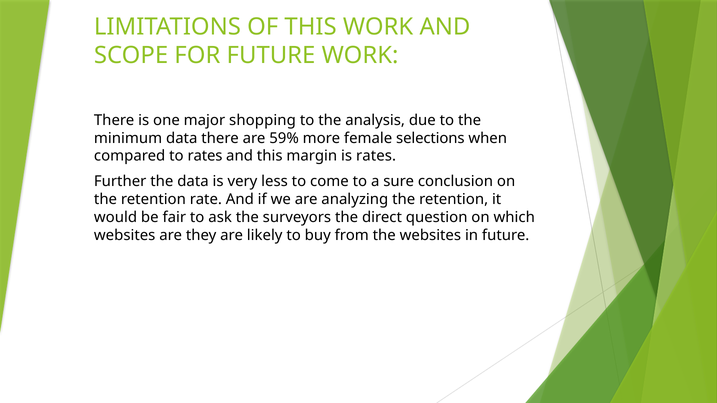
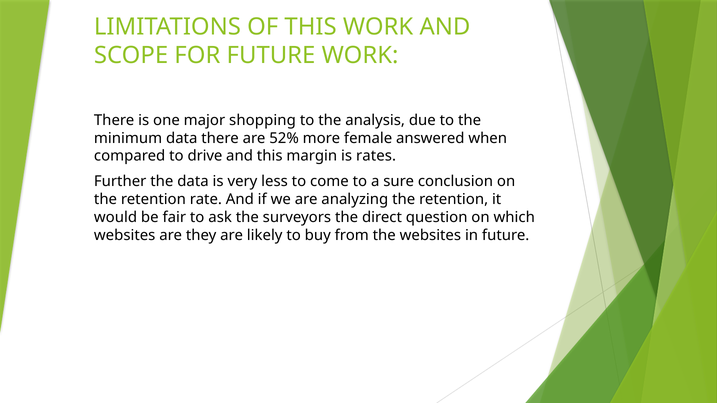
59%: 59% -> 52%
selections: selections -> answered
to rates: rates -> drive
